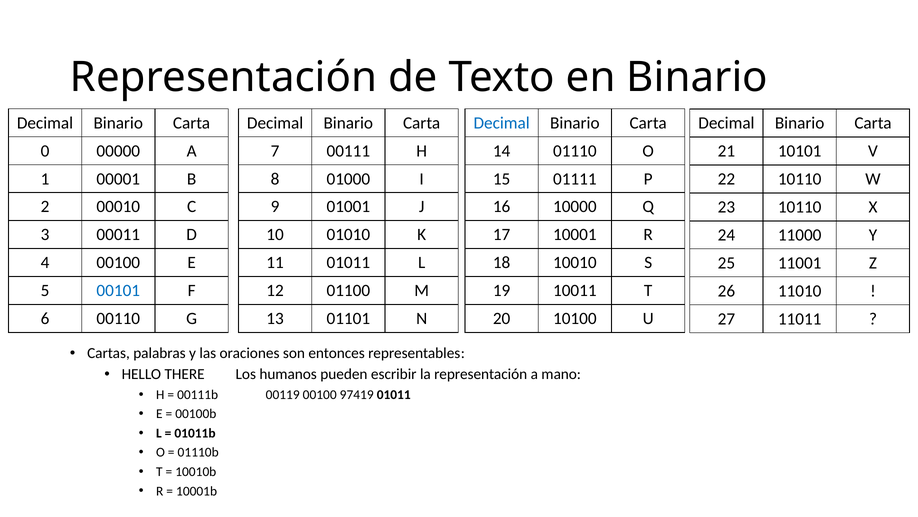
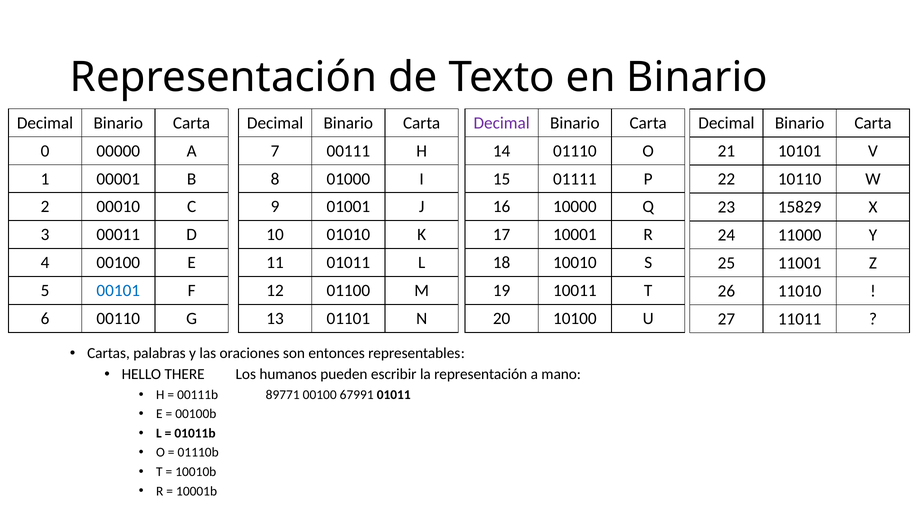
Decimal at (502, 123) colour: blue -> purple
23 10110: 10110 -> 15829
00119: 00119 -> 89771
97419: 97419 -> 67991
